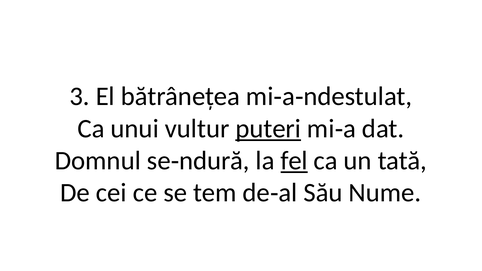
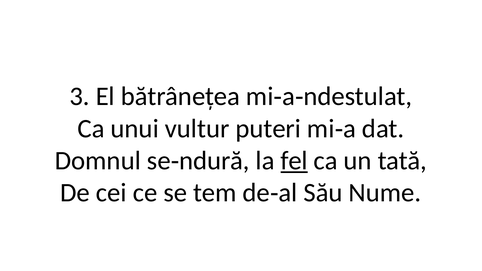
puteri underline: present -> none
